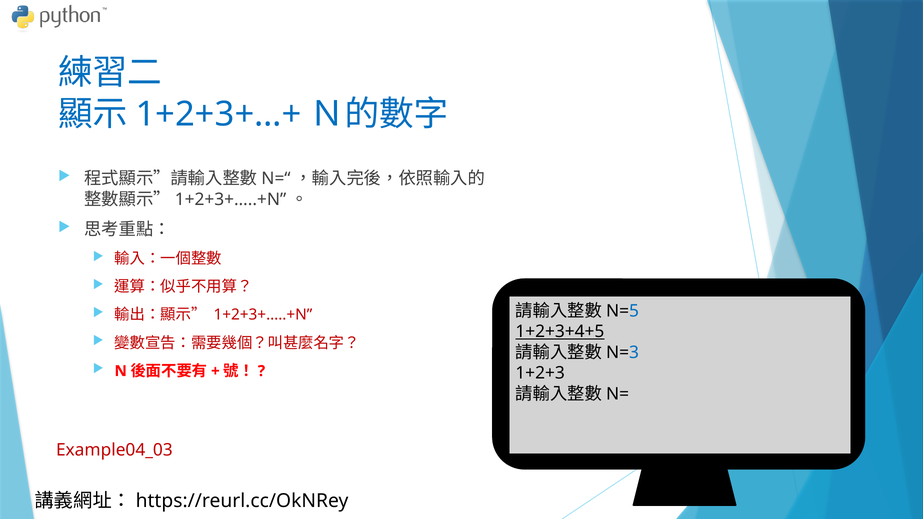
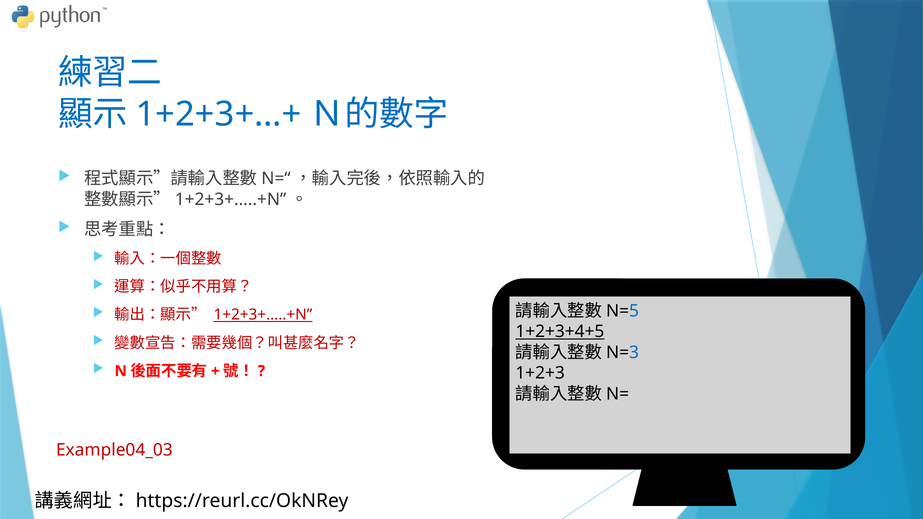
1+2+3+…..+N underline: none -> present
